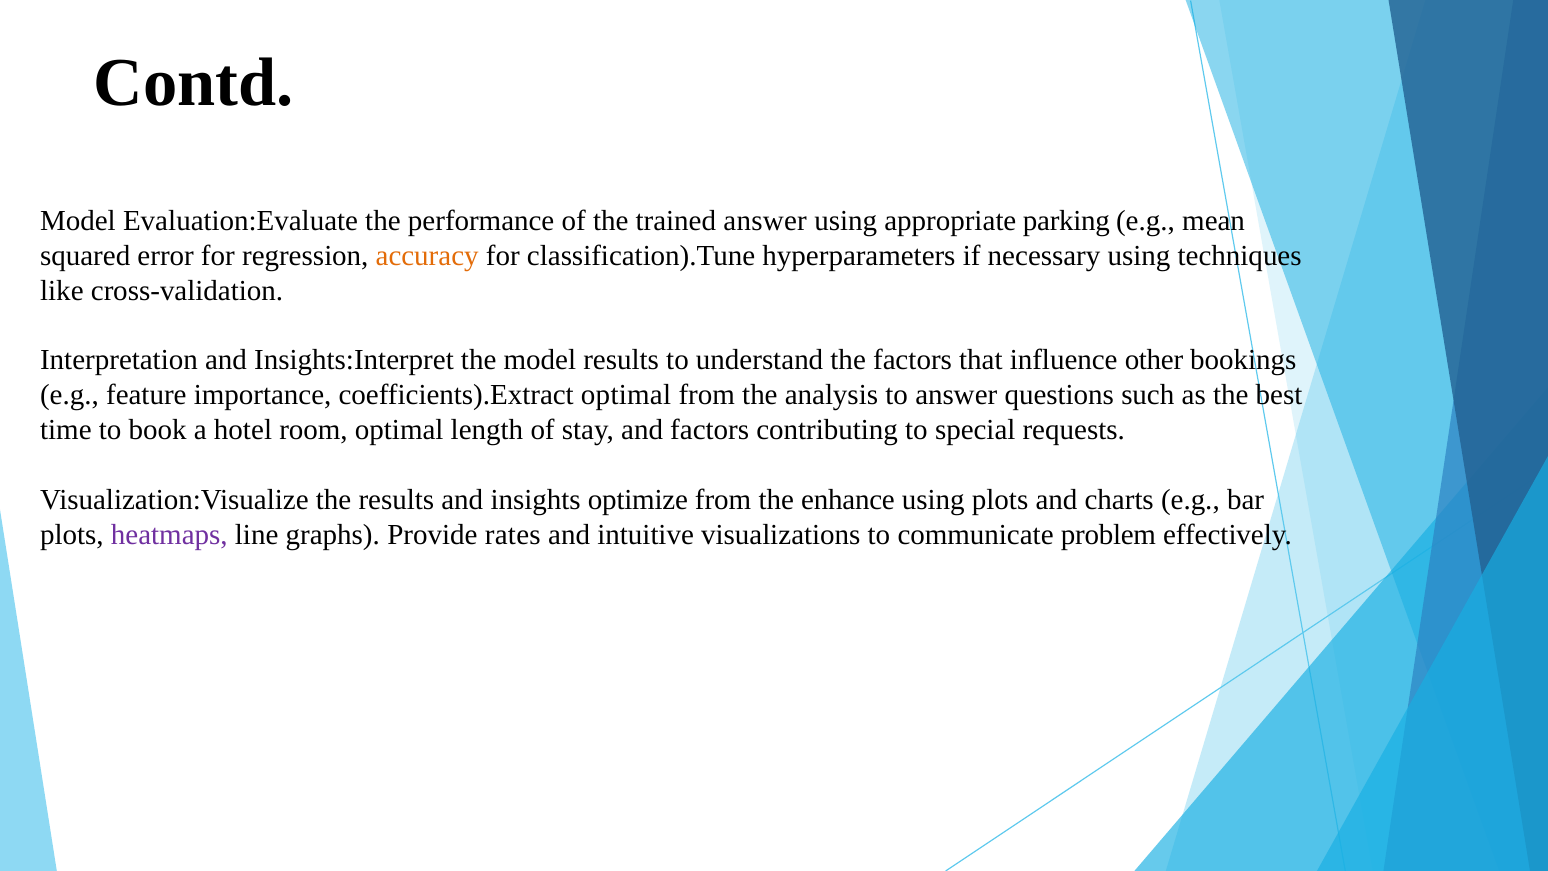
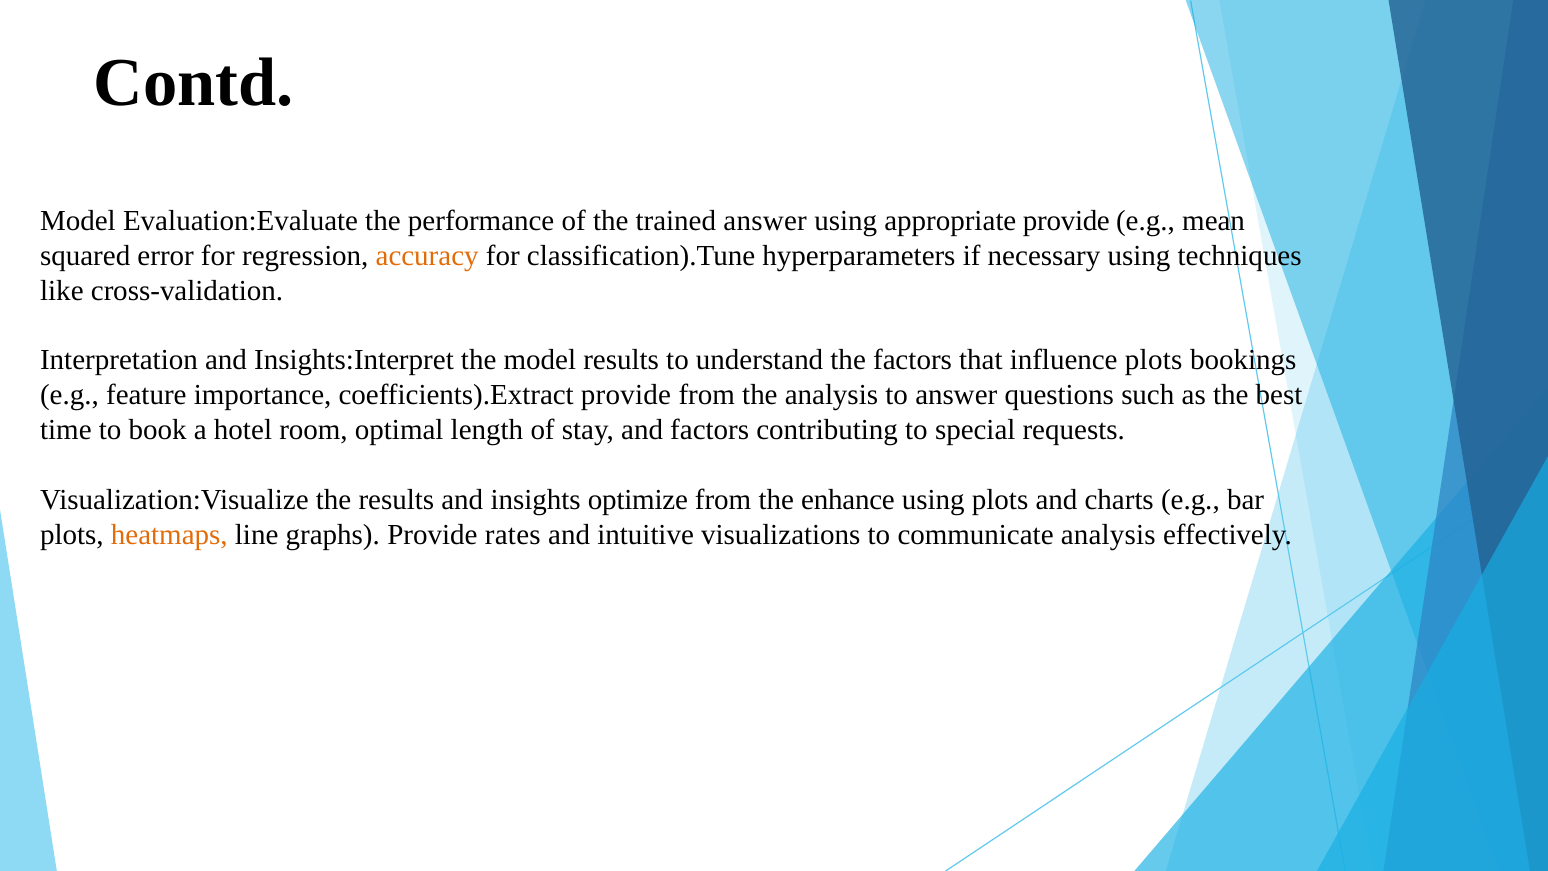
appropriate parking: parking -> provide
influence other: other -> plots
coefficients).Extract optimal: optimal -> provide
heatmaps colour: purple -> orange
communicate problem: problem -> analysis
